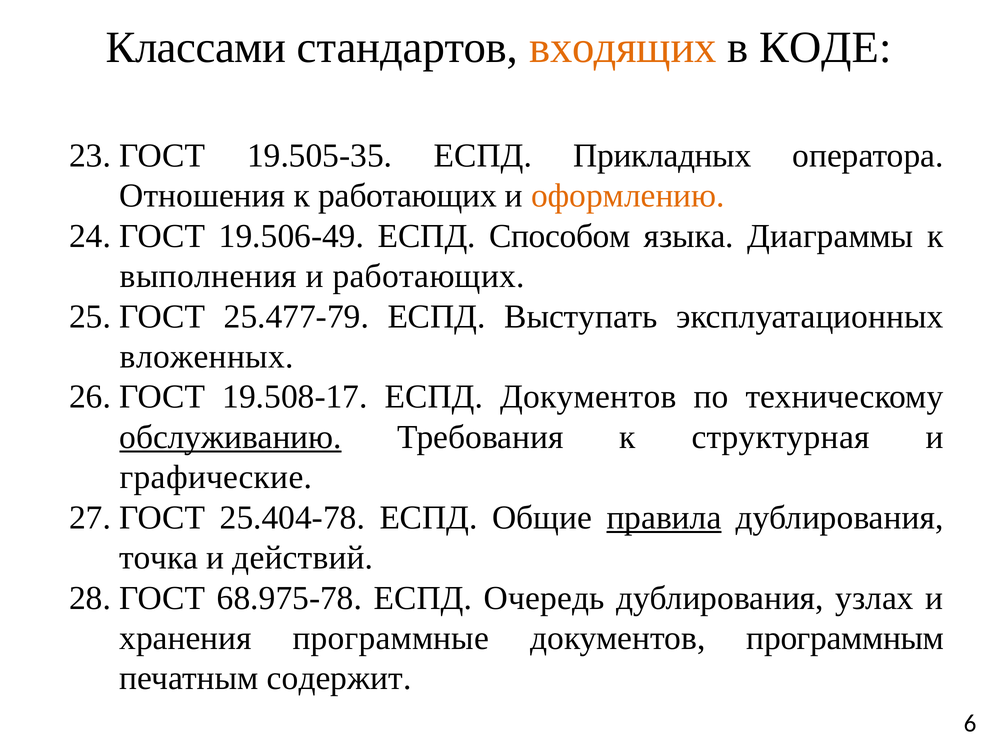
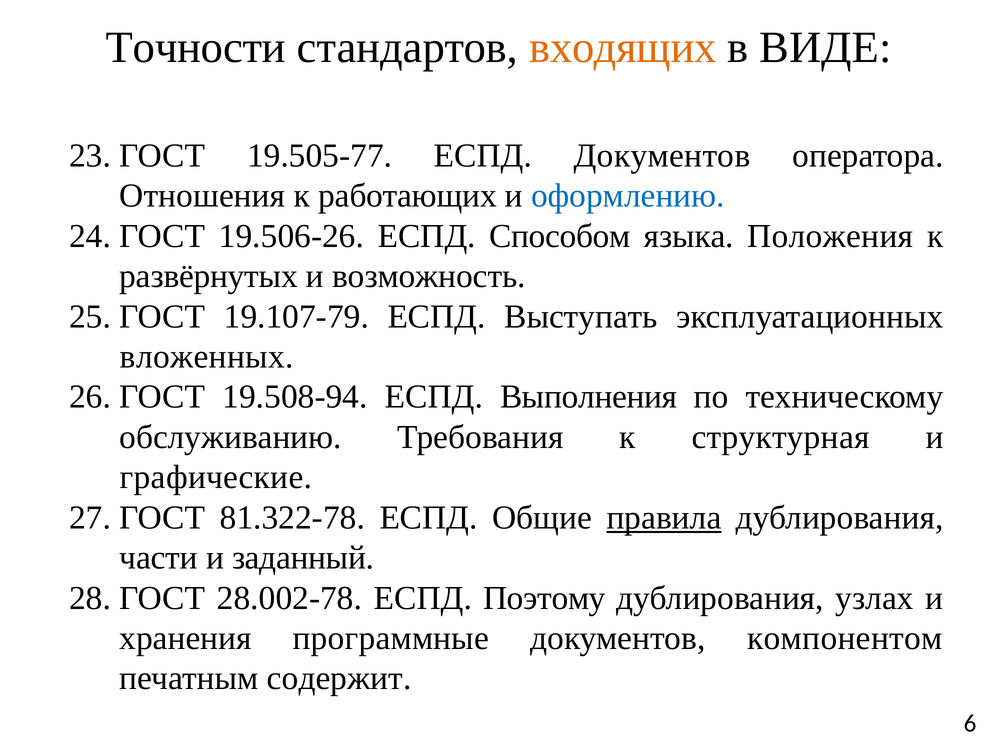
Классами: Классами -> Точности
КОДЕ: КОДЕ -> ВИДЕ
19.505-35: 19.505-35 -> 19.505-77
ЕСПД Прикладных: Прикладных -> Документов
оформлению colour: orange -> blue
19.506-49: 19.506-49 -> 19.506-26
Диаграммы: Диаграммы -> Положения
выполнения: выполнения -> развёрнутых
и работающих: работающих -> возможность
25.477-79: 25.477-79 -> 19.107-79
19.508-17: 19.508-17 -> 19.508-94
ЕСПД Документов: Документов -> Выполнения
обслуживанию underline: present -> none
25.404-78: 25.404-78 -> 81.322-78
точка: точка -> части
действий: действий -> заданный
68.975-78: 68.975-78 -> 28.002-78
Очередь: Очередь -> Поэтому
программным: программным -> компонентом
